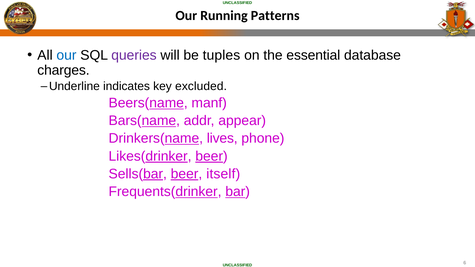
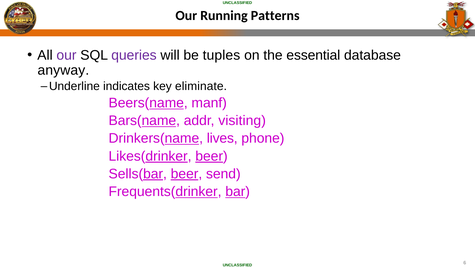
our at (66, 55) colour: blue -> purple
charges: charges -> anyway
excluded: excluded -> eliminate
appear: appear -> visiting
itself: itself -> send
